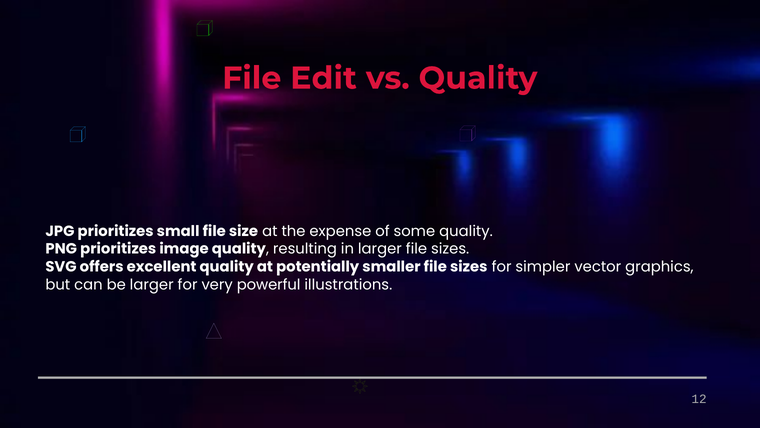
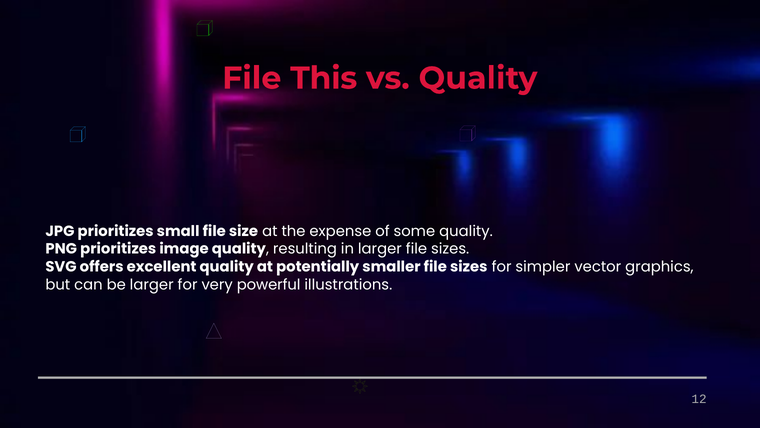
Edit: Edit -> This
